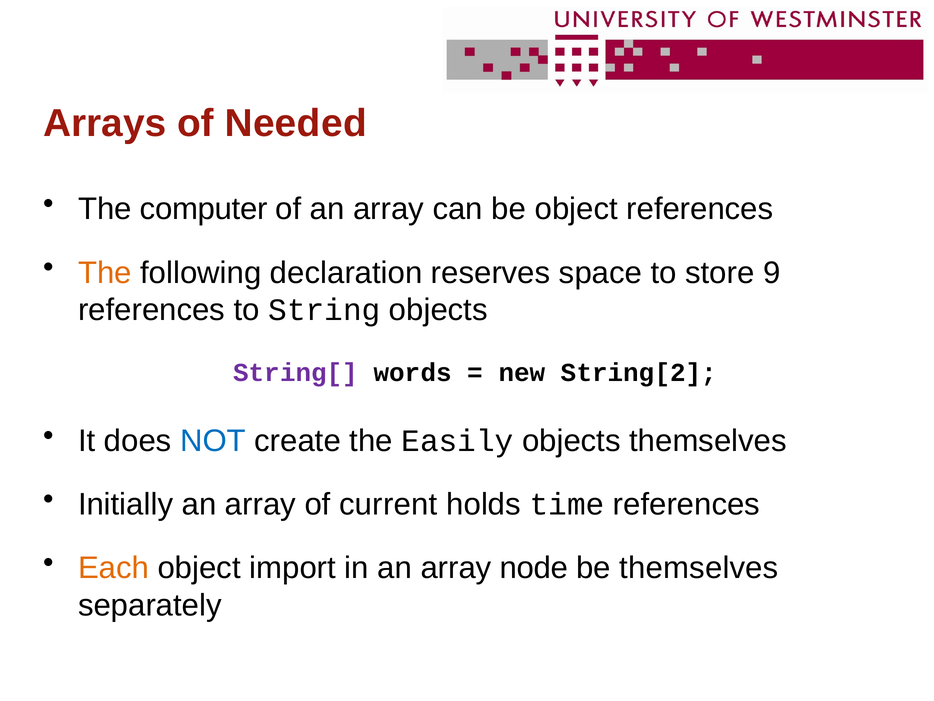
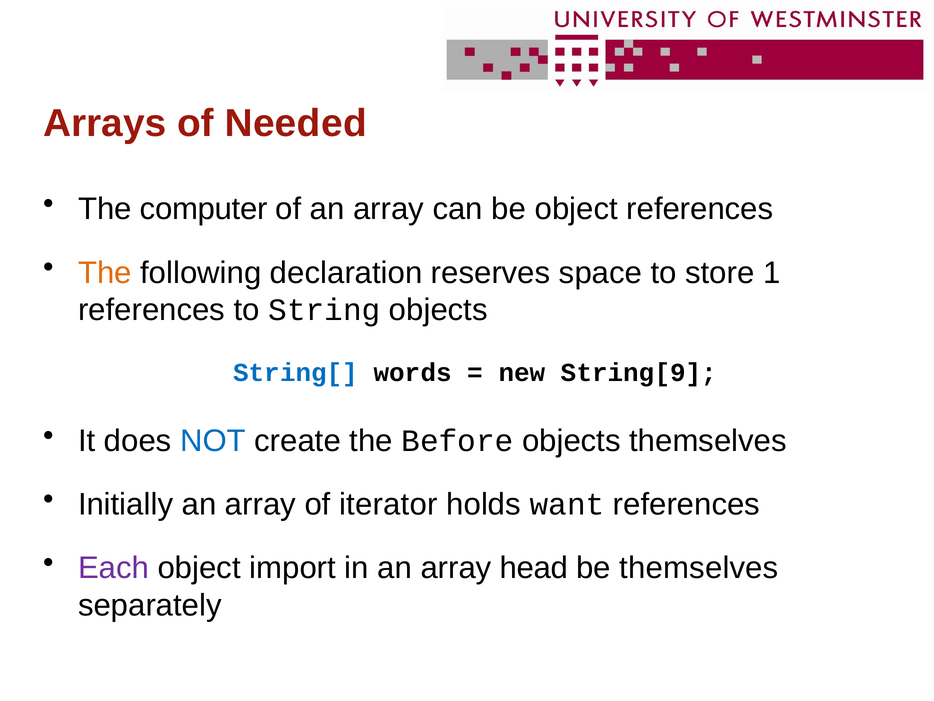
9: 9 -> 1
String[ colour: purple -> blue
String[2: String[2 -> String[9
Easily: Easily -> Before
current: current -> iterator
time: time -> want
Each colour: orange -> purple
node: node -> head
